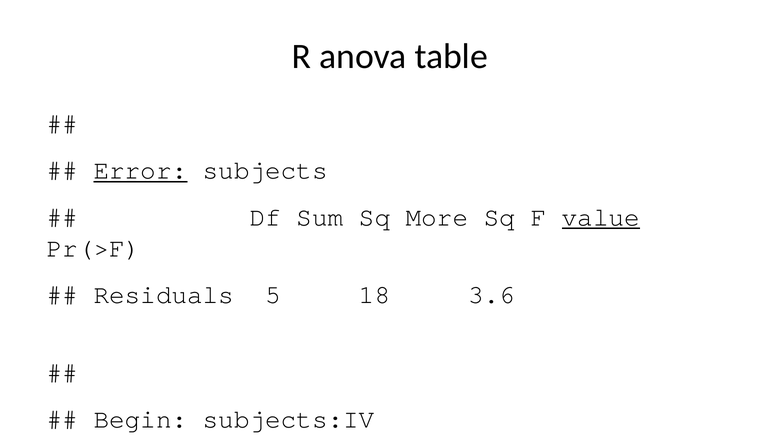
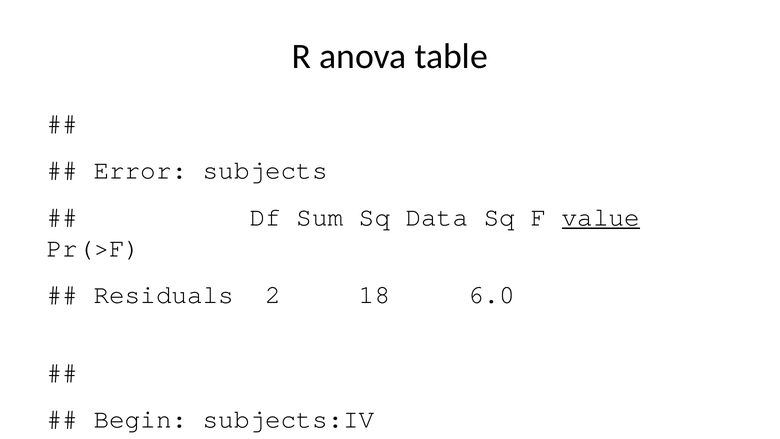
Error underline: present -> none
More: More -> Data
Residuals 5: 5 -> 2
3.6: 3.6 -> 6.0
